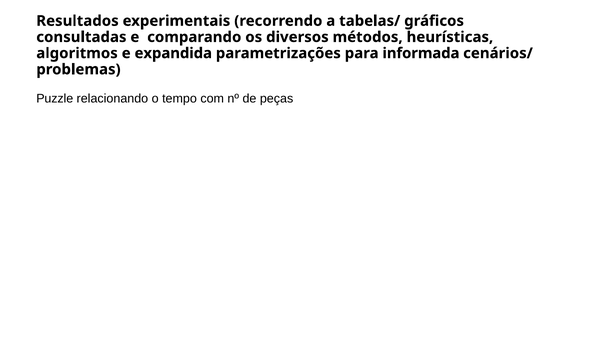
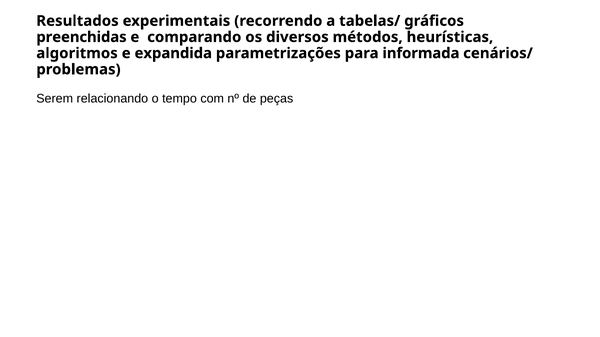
consultadas: consultadas -> preenchidas
Puzzle: Puzzle -> Serem
